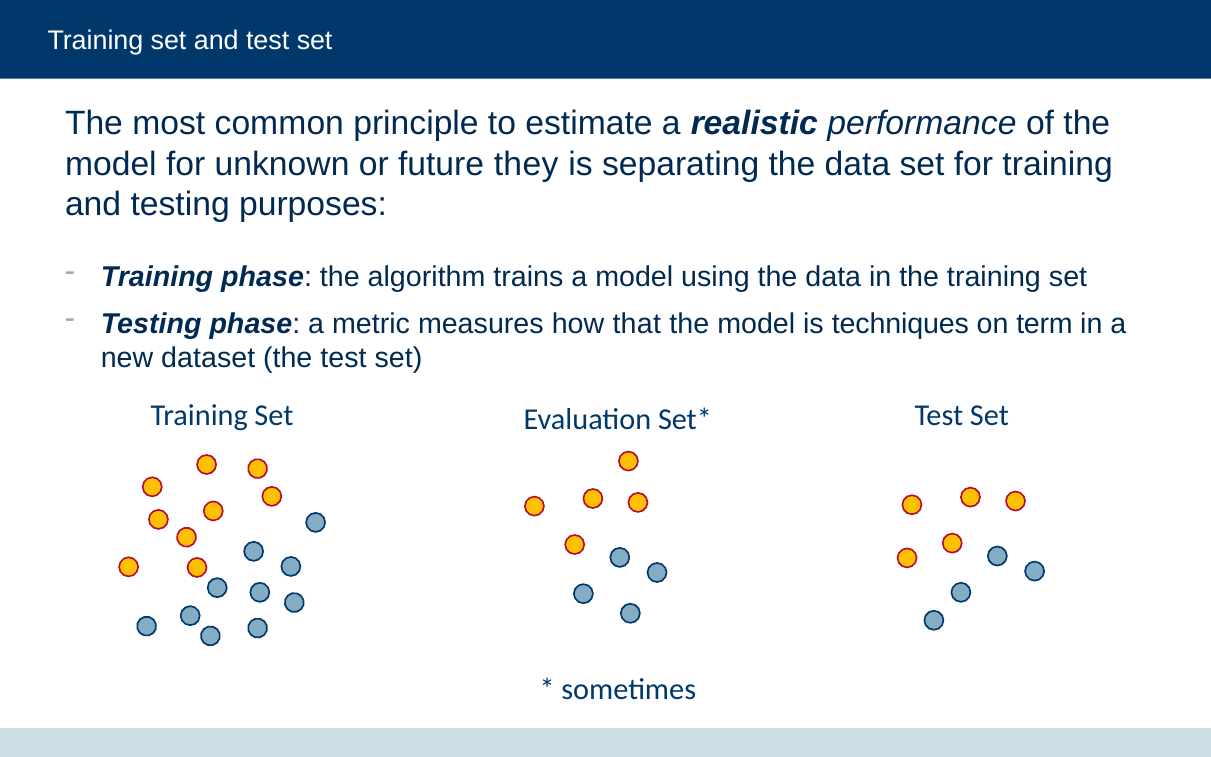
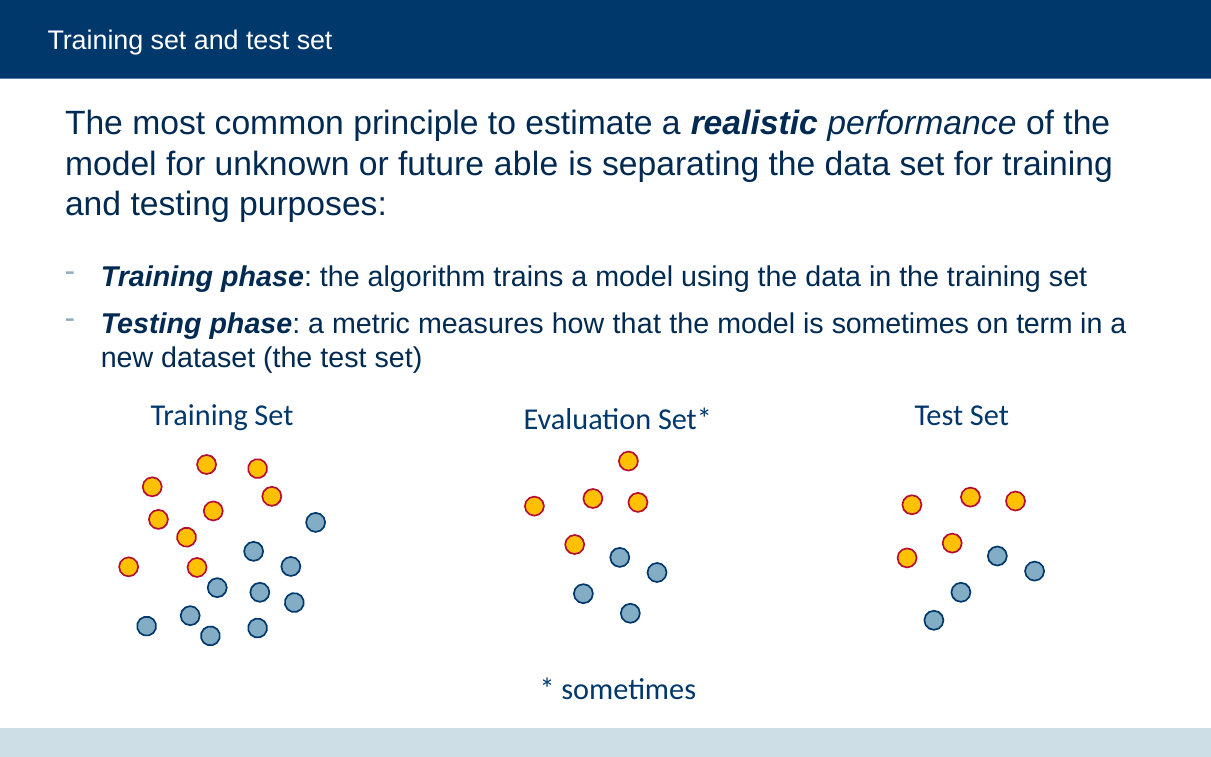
they: they -> able
is techniques: techniques -> sometimes
